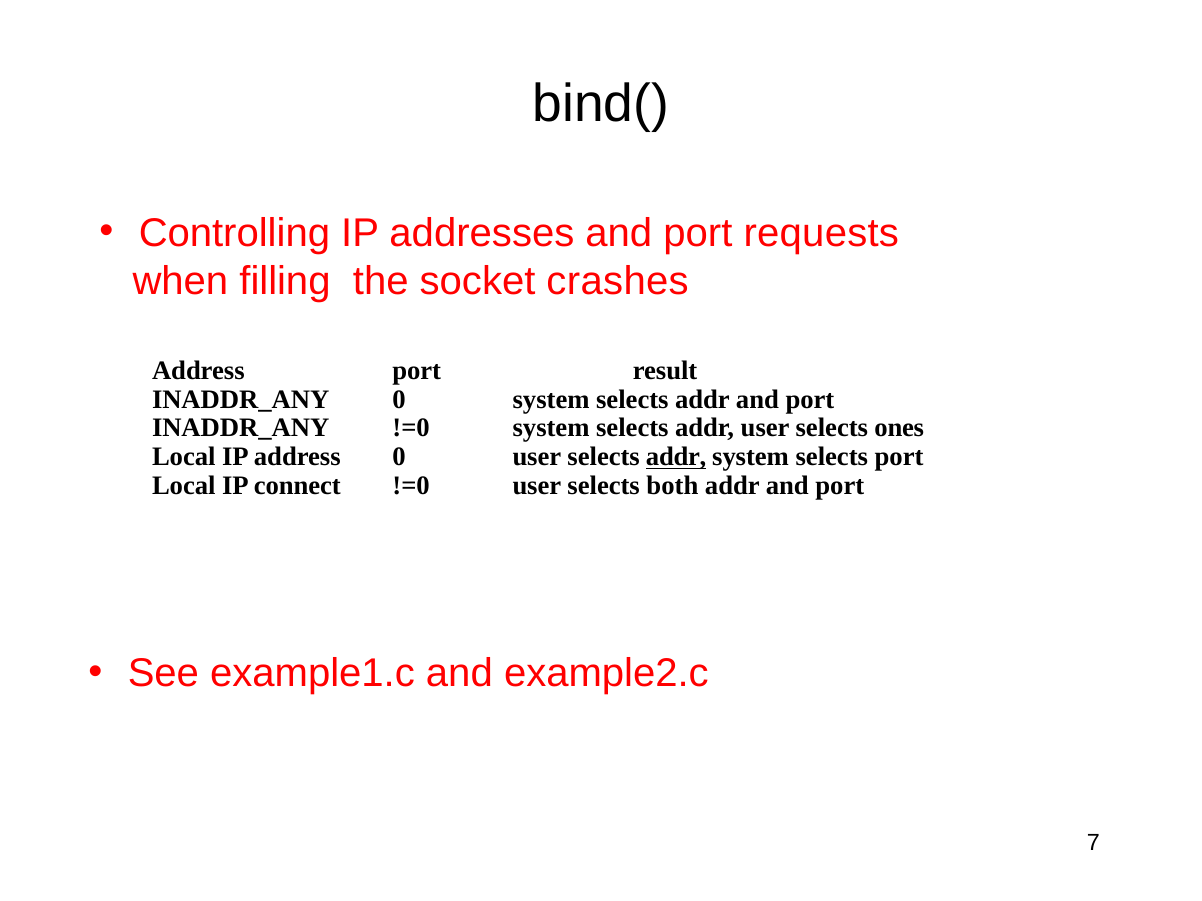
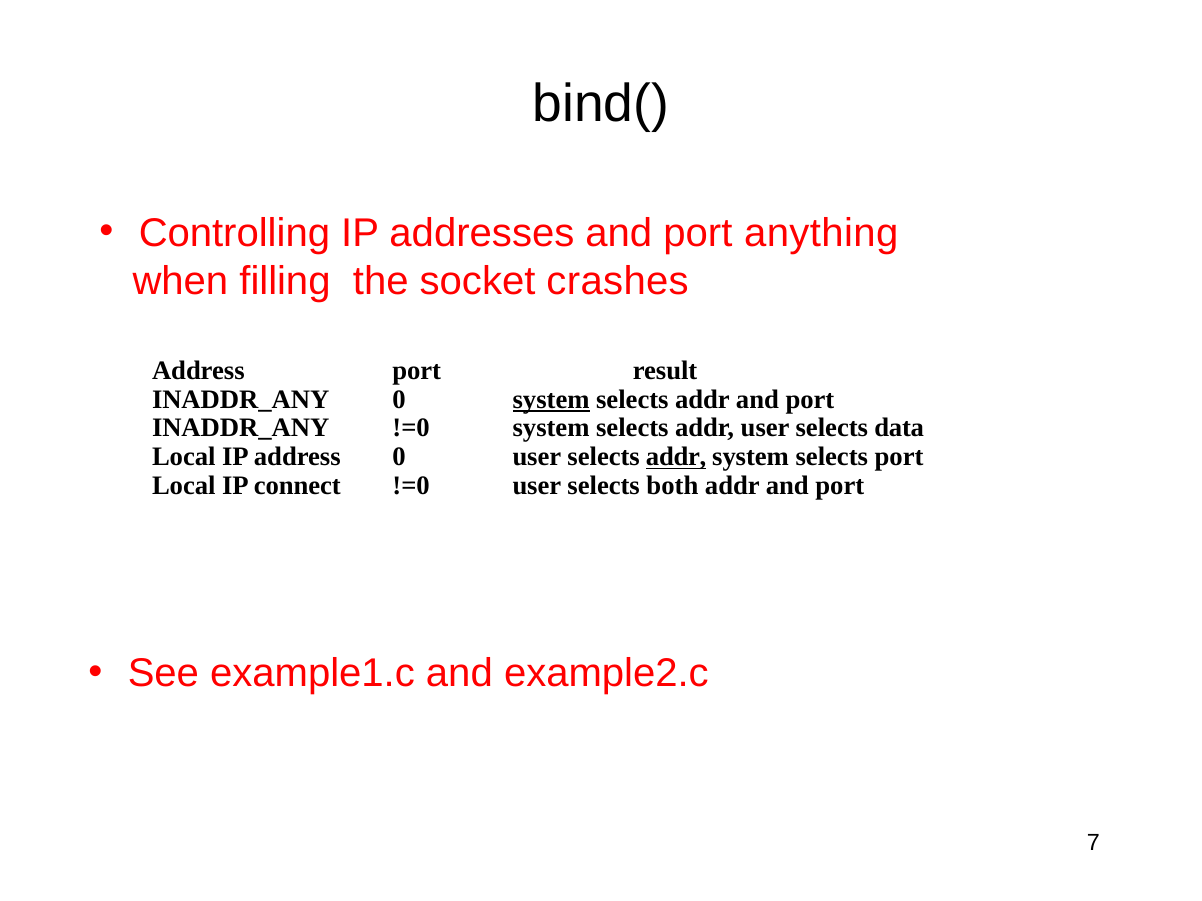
requests: requests -> anything
system at (551, 400) underline: none -> present
ones: ones -> data
